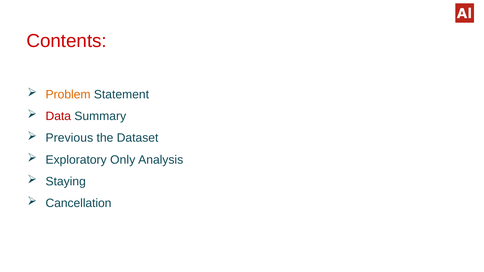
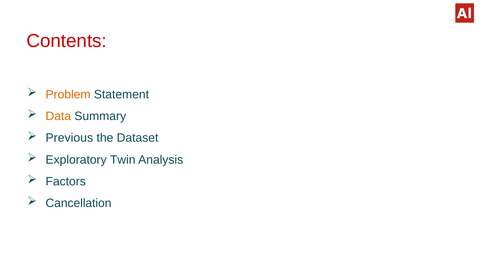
Data colour: red -> orange
Only: Only -> Twin
Staying: Staying -> Factors
